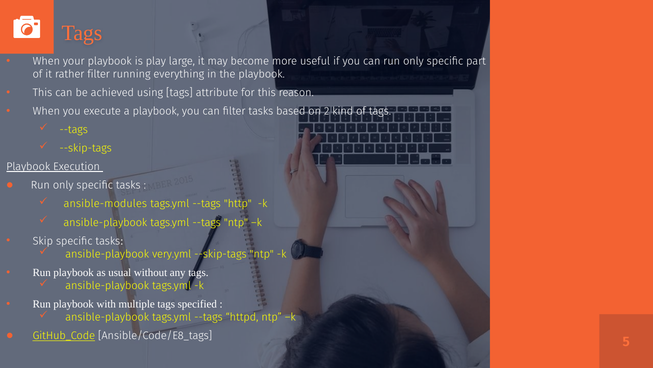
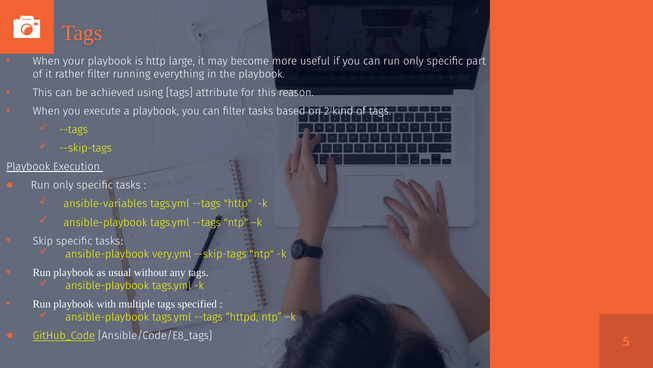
is play: play -> http
ansible-modules: ansible-modules -> ansible-variables
